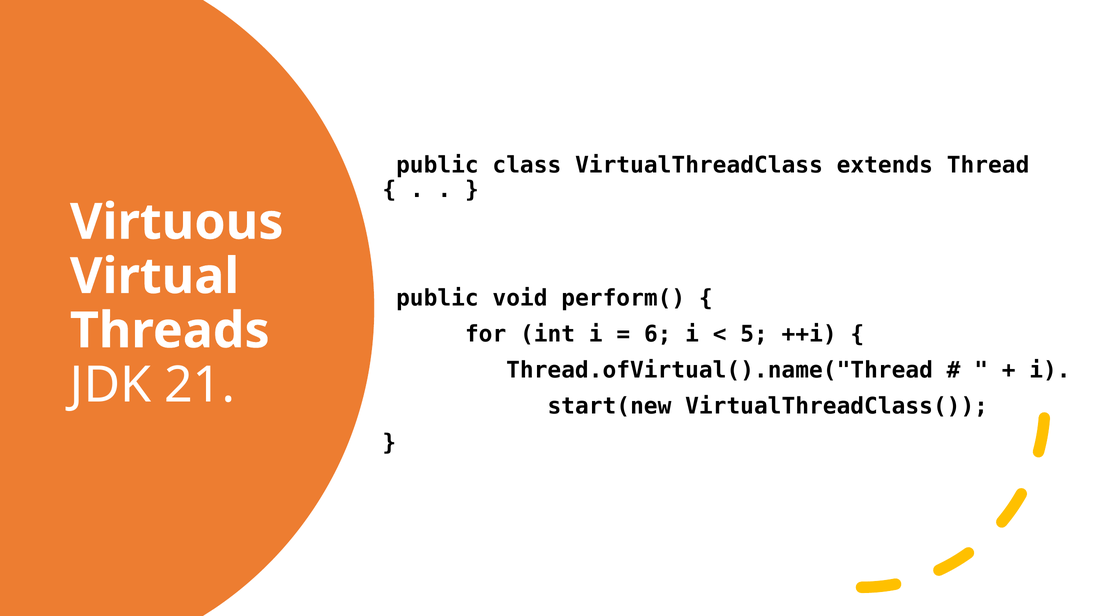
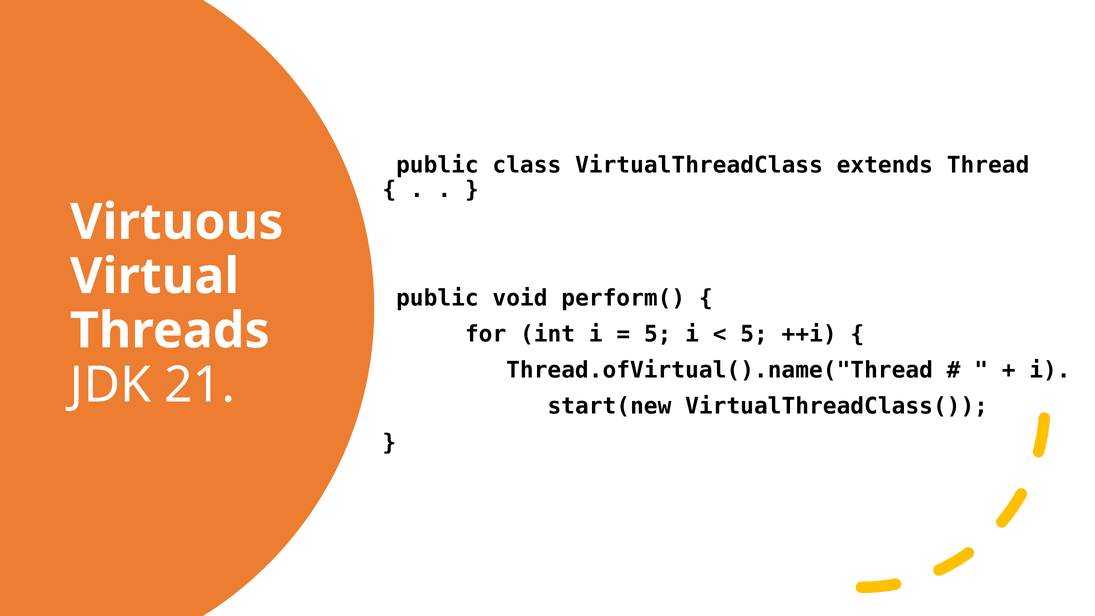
6 at (658, 334): 6 -> 5
